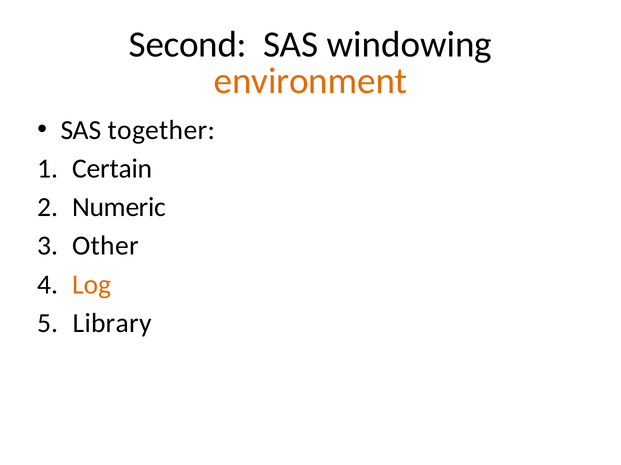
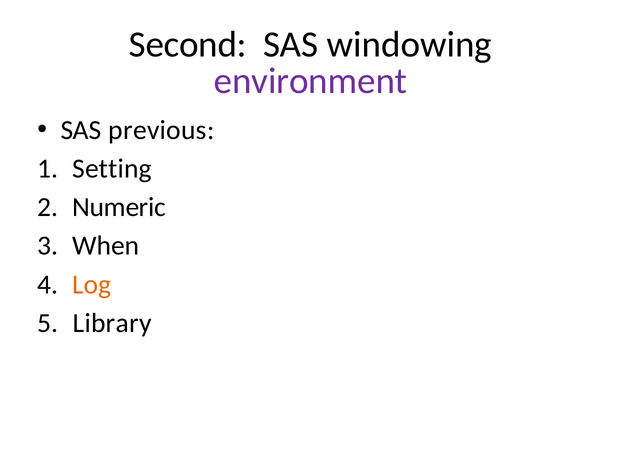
environment colour: orange -> purple
together: together -> previous
Certain: Certain -> Setting
Other: Other -> When
